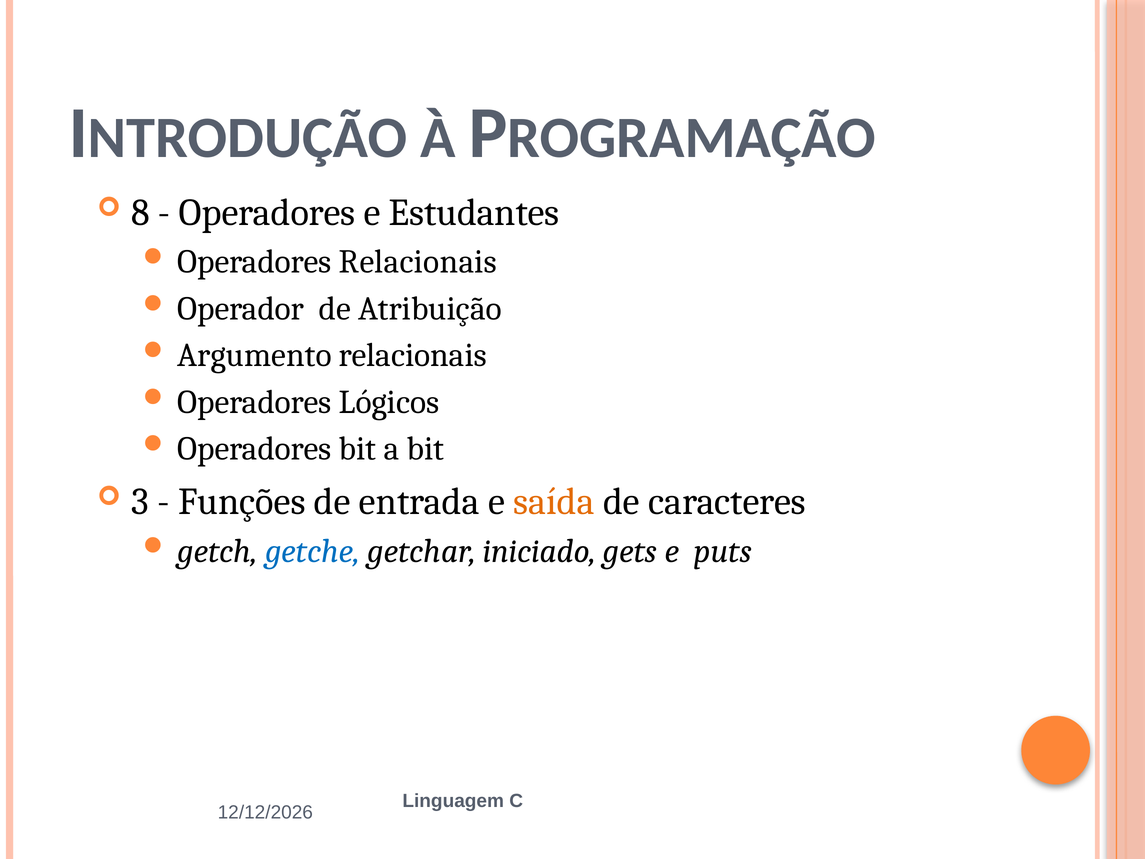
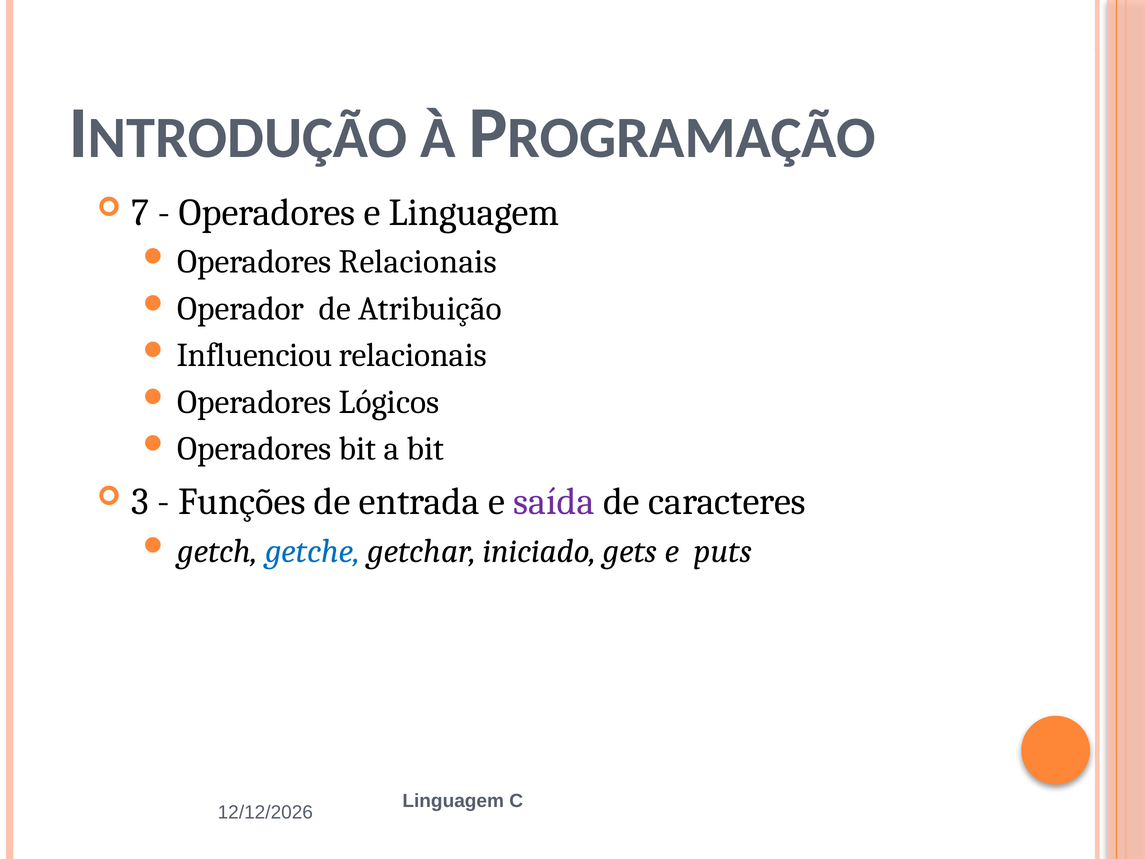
8: 8 -> 7
e Estudantes: Estudantes -> Linguagem
Argumento: Argumento -> Influenciou
saída colour: orange -> purple
